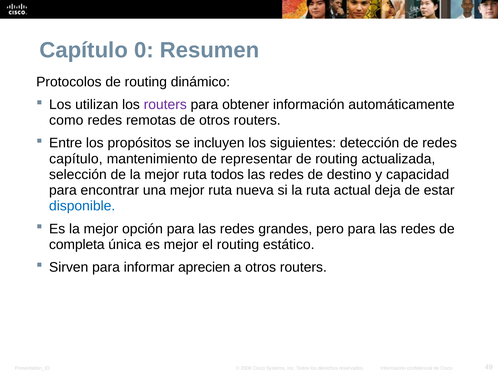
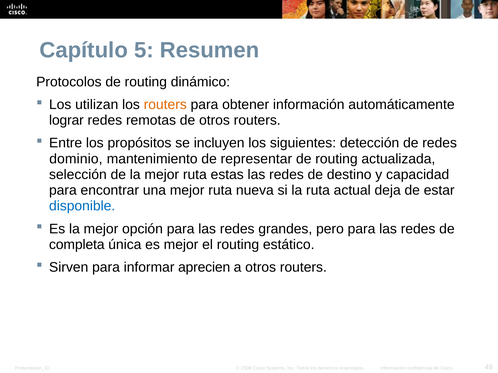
0: 0 -> 5
routers at (165, 105) colour: purple -> orange
como: como -> lograr
capítulo at (76, 159): capítulo -> dominio
ruta todos: todos -> estas
